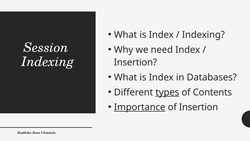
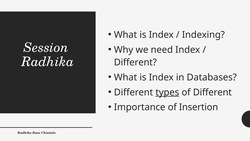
Indexing at (48, 62): Indexing -> Radhika
Insertion at (135, 62): Insertion -> Different
of Contents: Contents -> Different
Importance underline: present -> none
